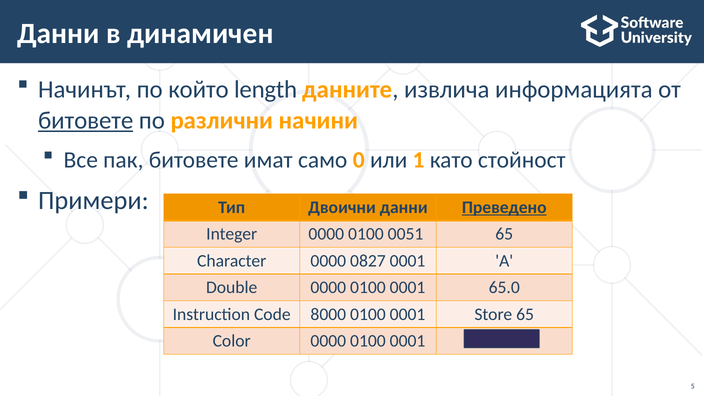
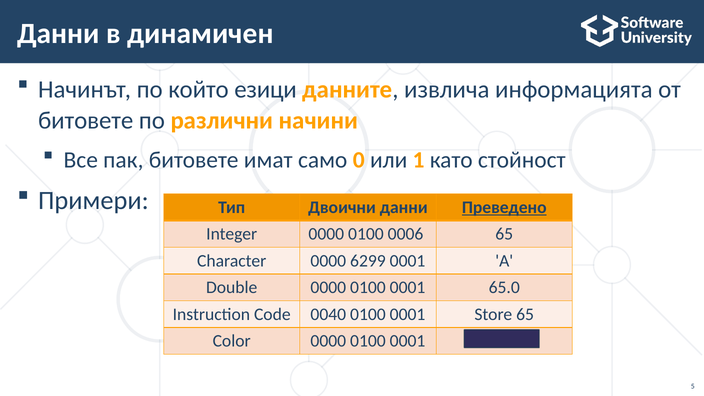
length: length -> езици
битовете at (86, 121) underline: present -> none
0051: 0051 -> 0006
0827: 0827 -> 6299
8000: 8000 -> 0040
